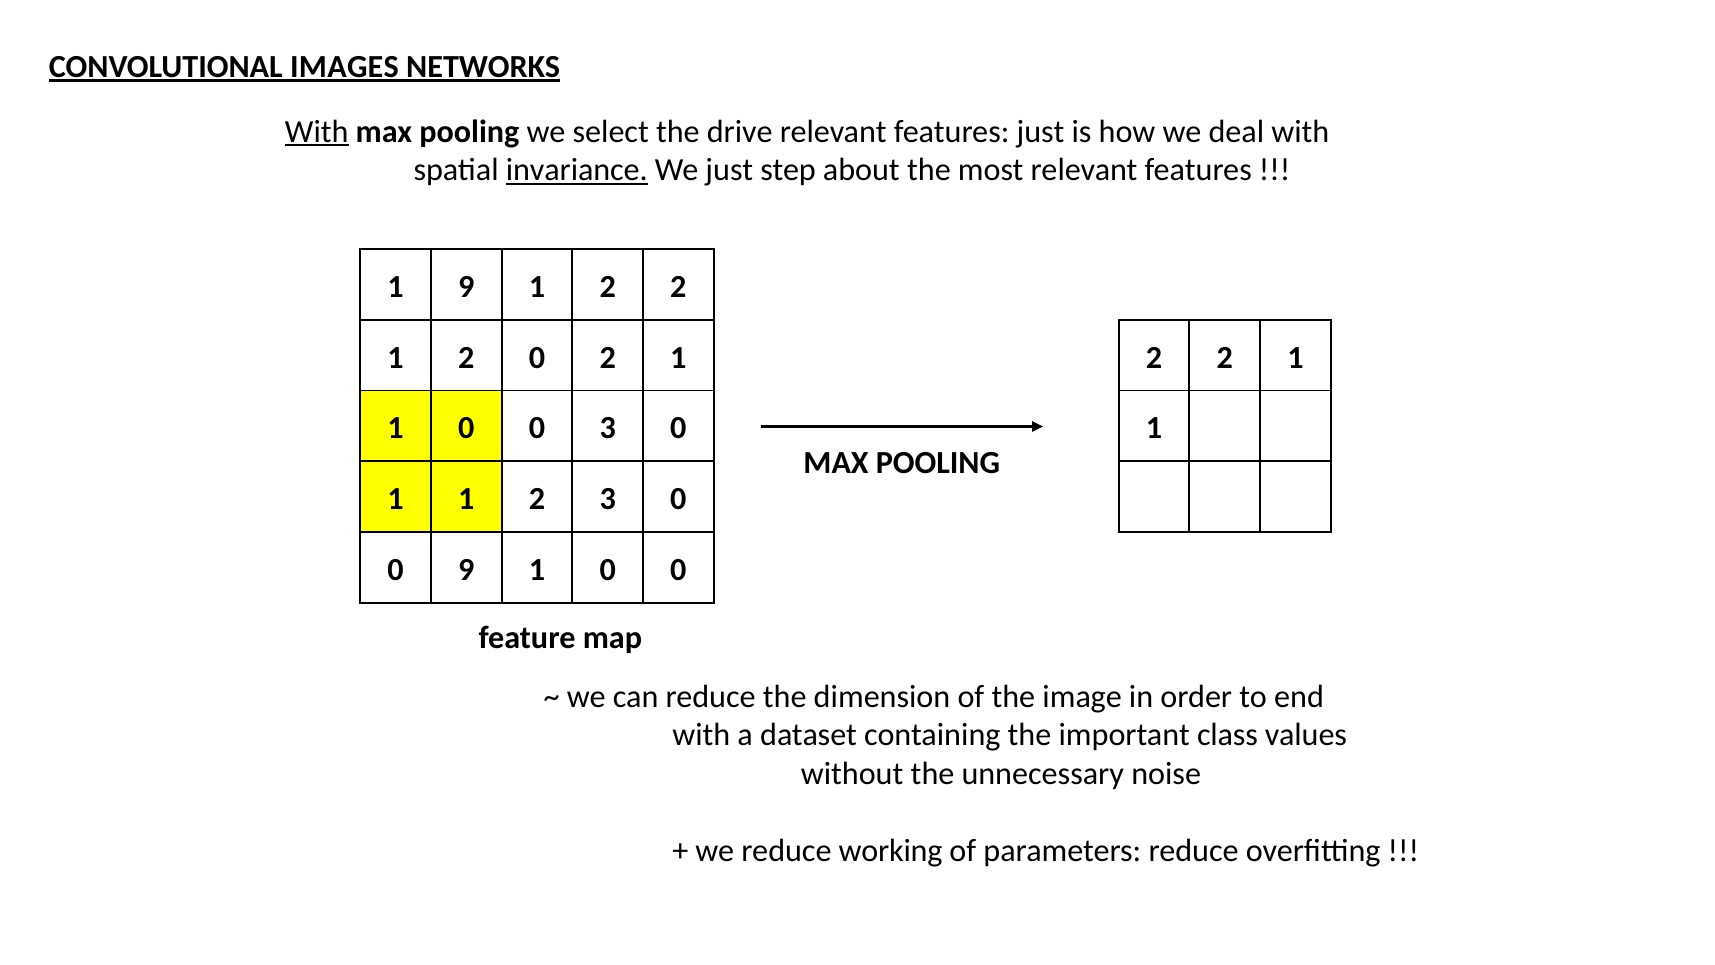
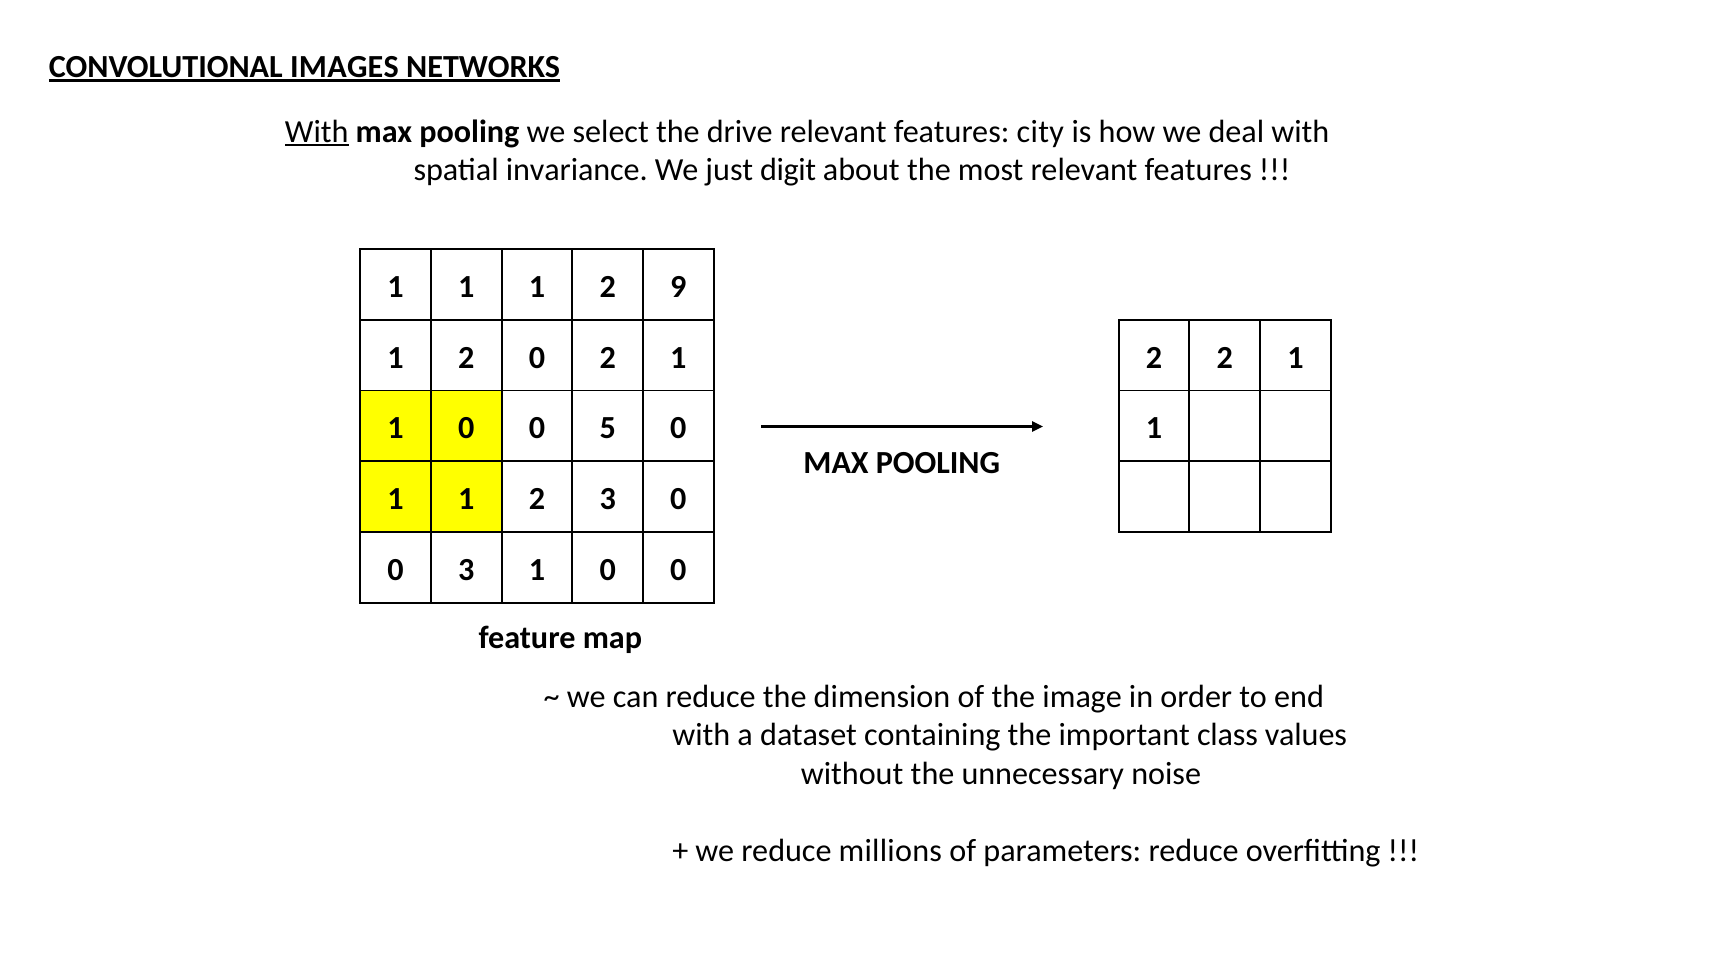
features just: just -> city
invariance underline: present -> none
step: step -> digit
9 at (466, 287): 9 -> 1
1 2 2: 2 -> 9
0 3: 3 -> 5
0 9: 9 -> 3
working: working -> millions
